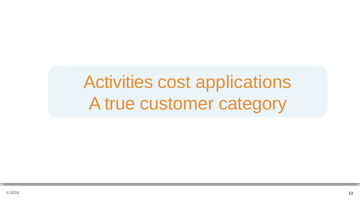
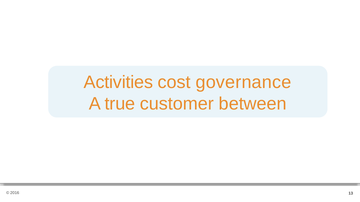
applications: applications -> governance
category: category -> between
